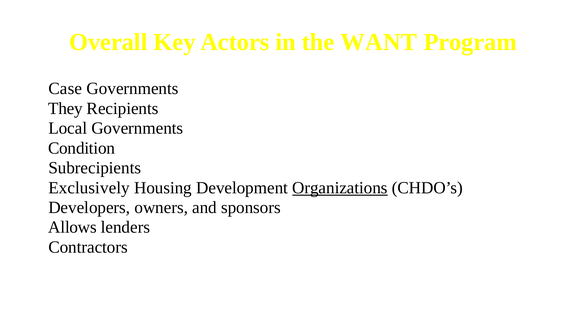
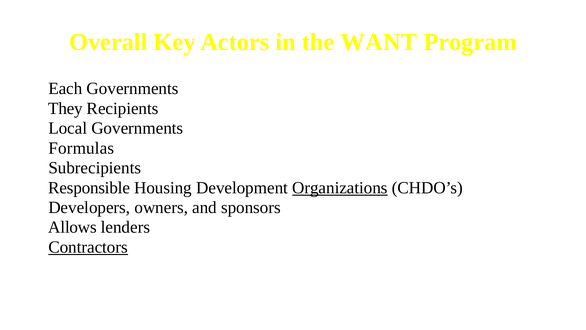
Case: Case -> Each
Condition: Condition -> Formulas
Exclusively: Exclusively -> Responsible
Contractors underline: none -> present
